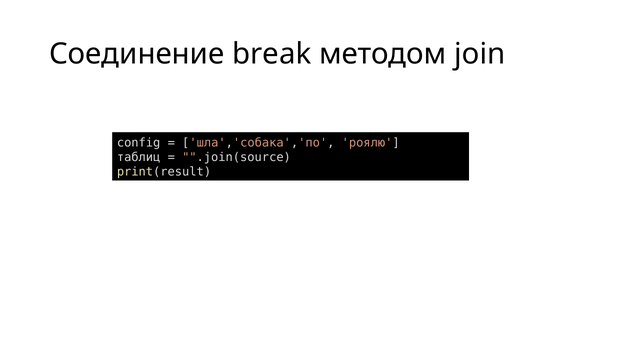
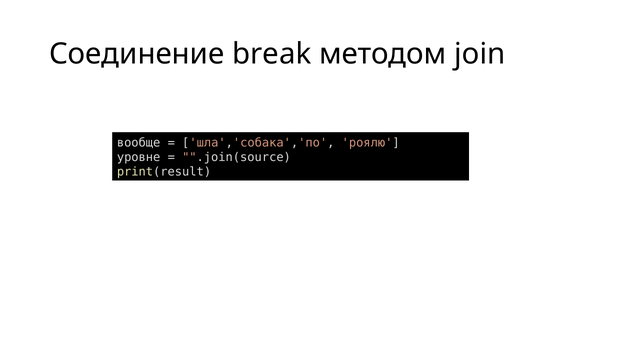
config: config -> вообще
таблиц: таблиц -> уровне
